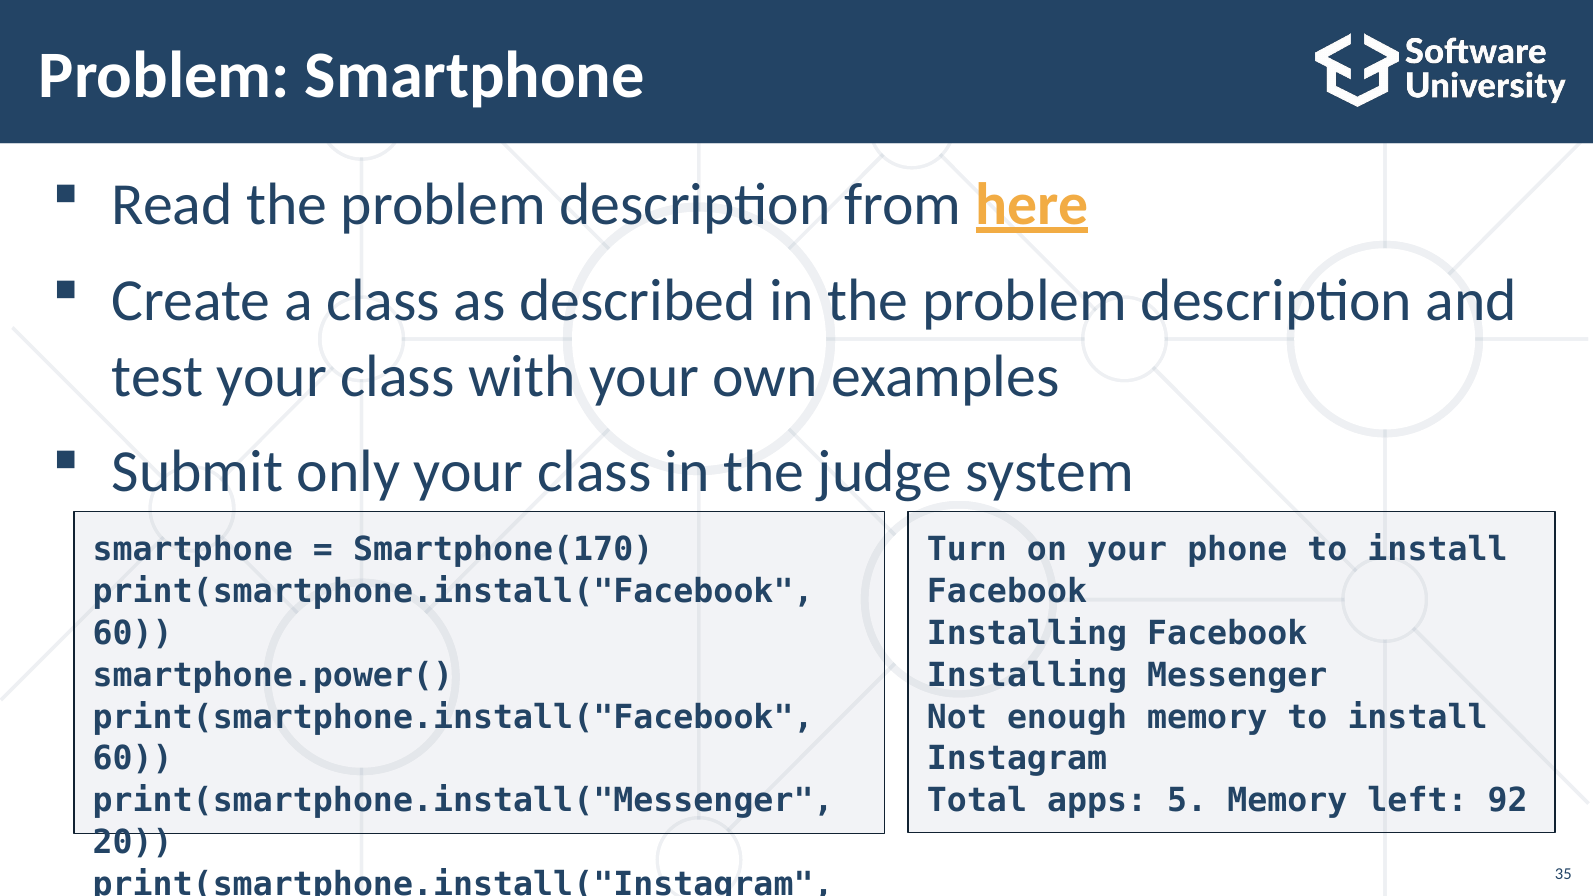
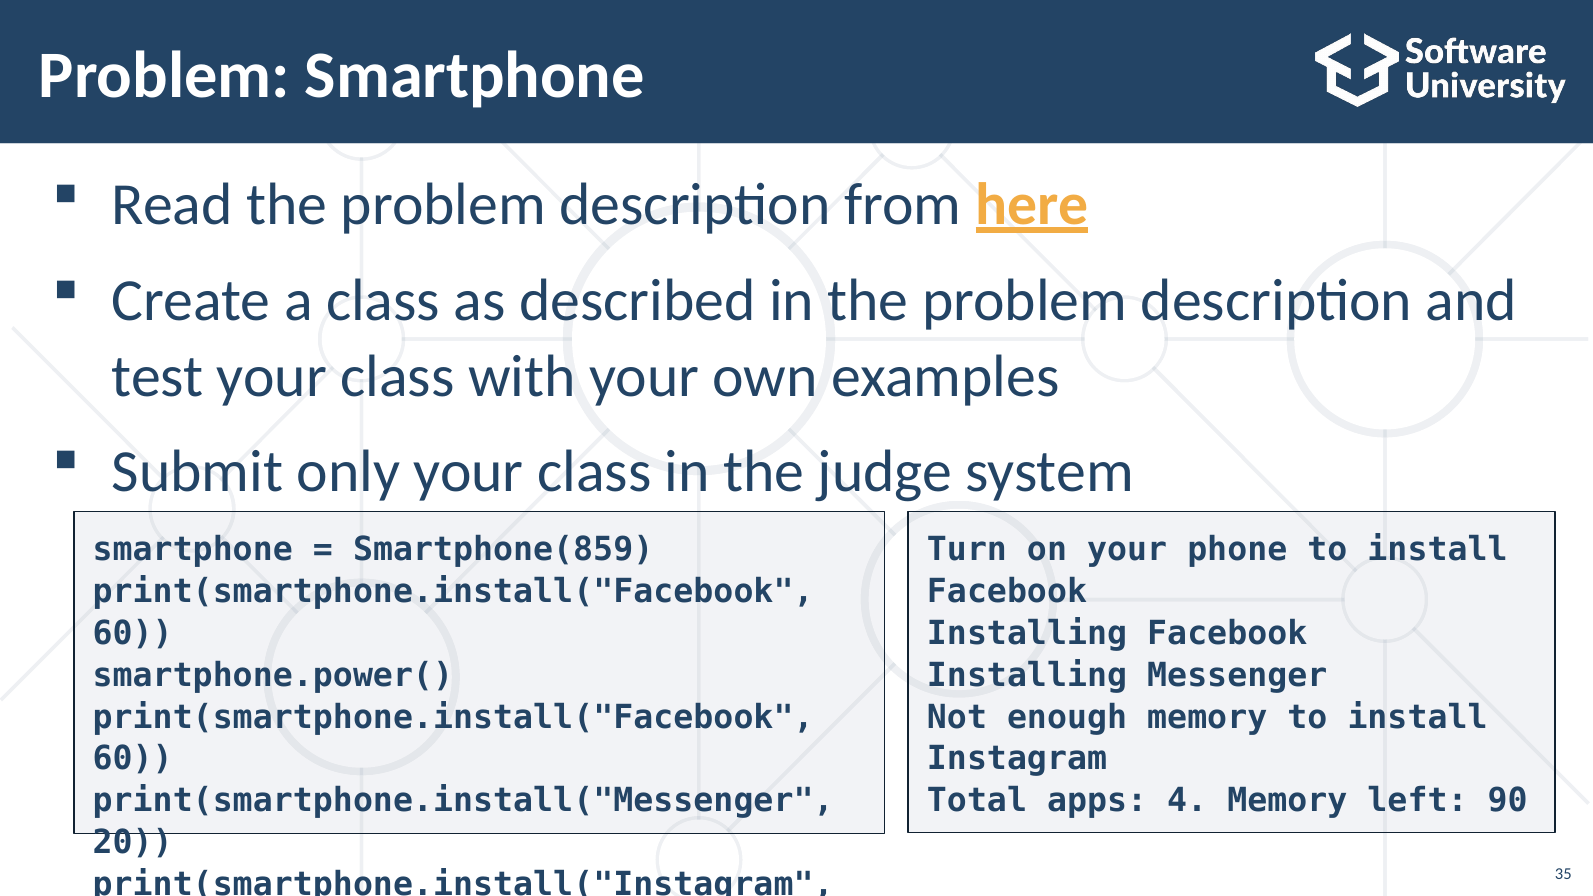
Smartphone(170: Smartphone(170 -> Smartphone(859
5: 5 -> 4
92: 92 -> 90
